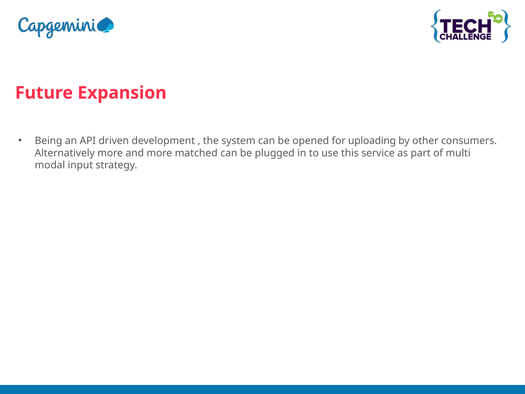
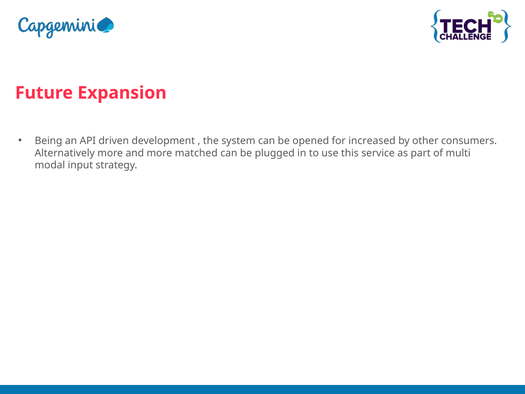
uploading: uploading -> increased
